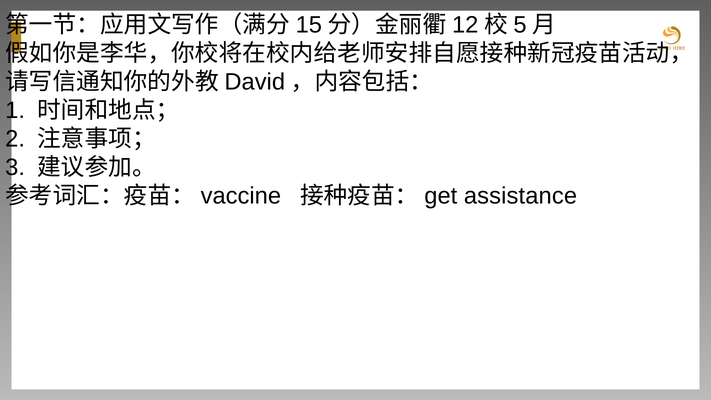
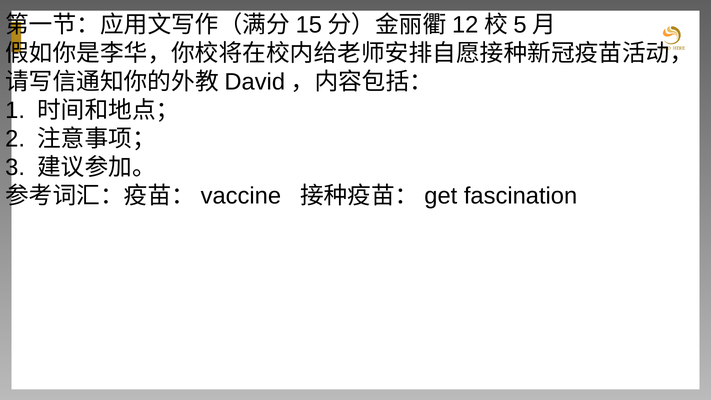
assistance: assistance -> fascination
